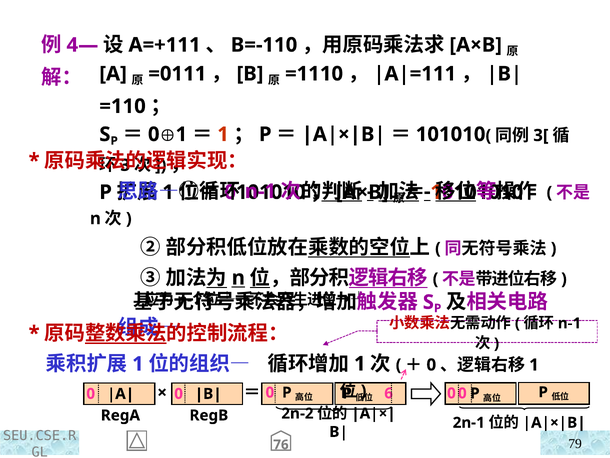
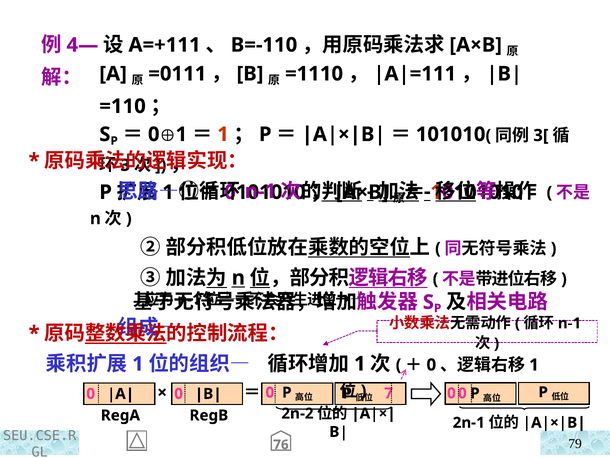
6: 6 -> 7
